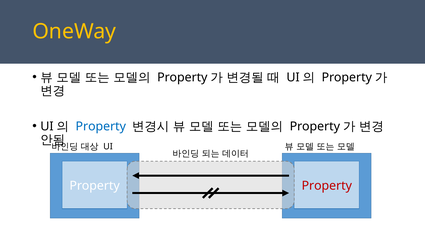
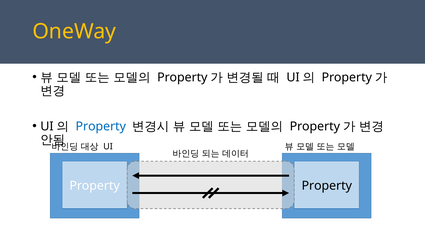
Property at (327, 186) colour: red -> black
